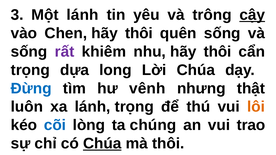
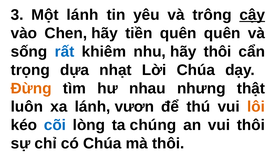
thôi at (139, 33): thôi -> tiền
quên sống: sống -> quên
rất colour: purple -> blue
long: long -> nhạt
Đừng colour: blue -> orange
vênh: vênh -> nhau
lánh trọng: trọng -> vươn
vui trao: trao -> thôi
Chúa at (102, 144) underline: present -> none
